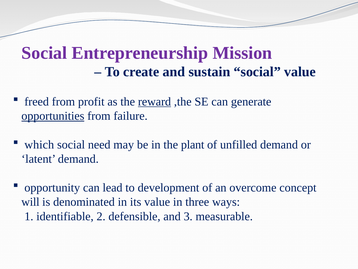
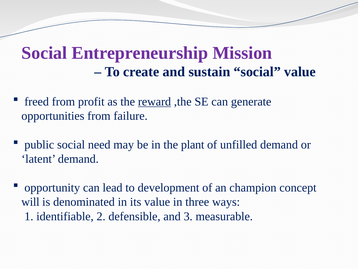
opportunities underline: present -> none
which: which -> public
overcome: overcome -> champion
